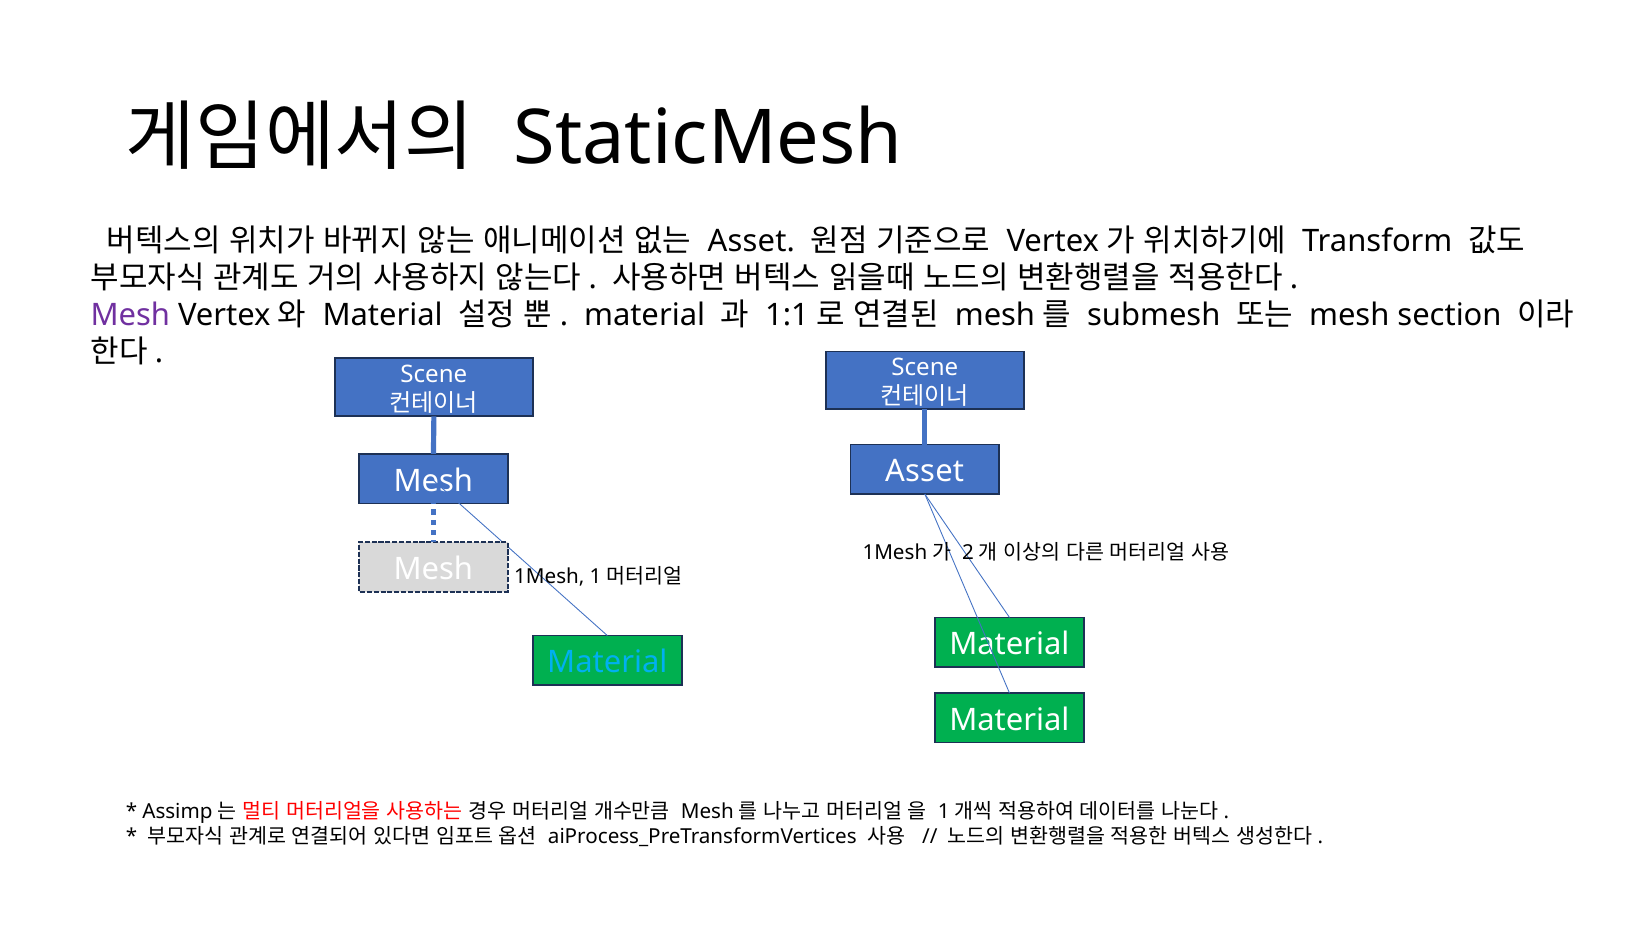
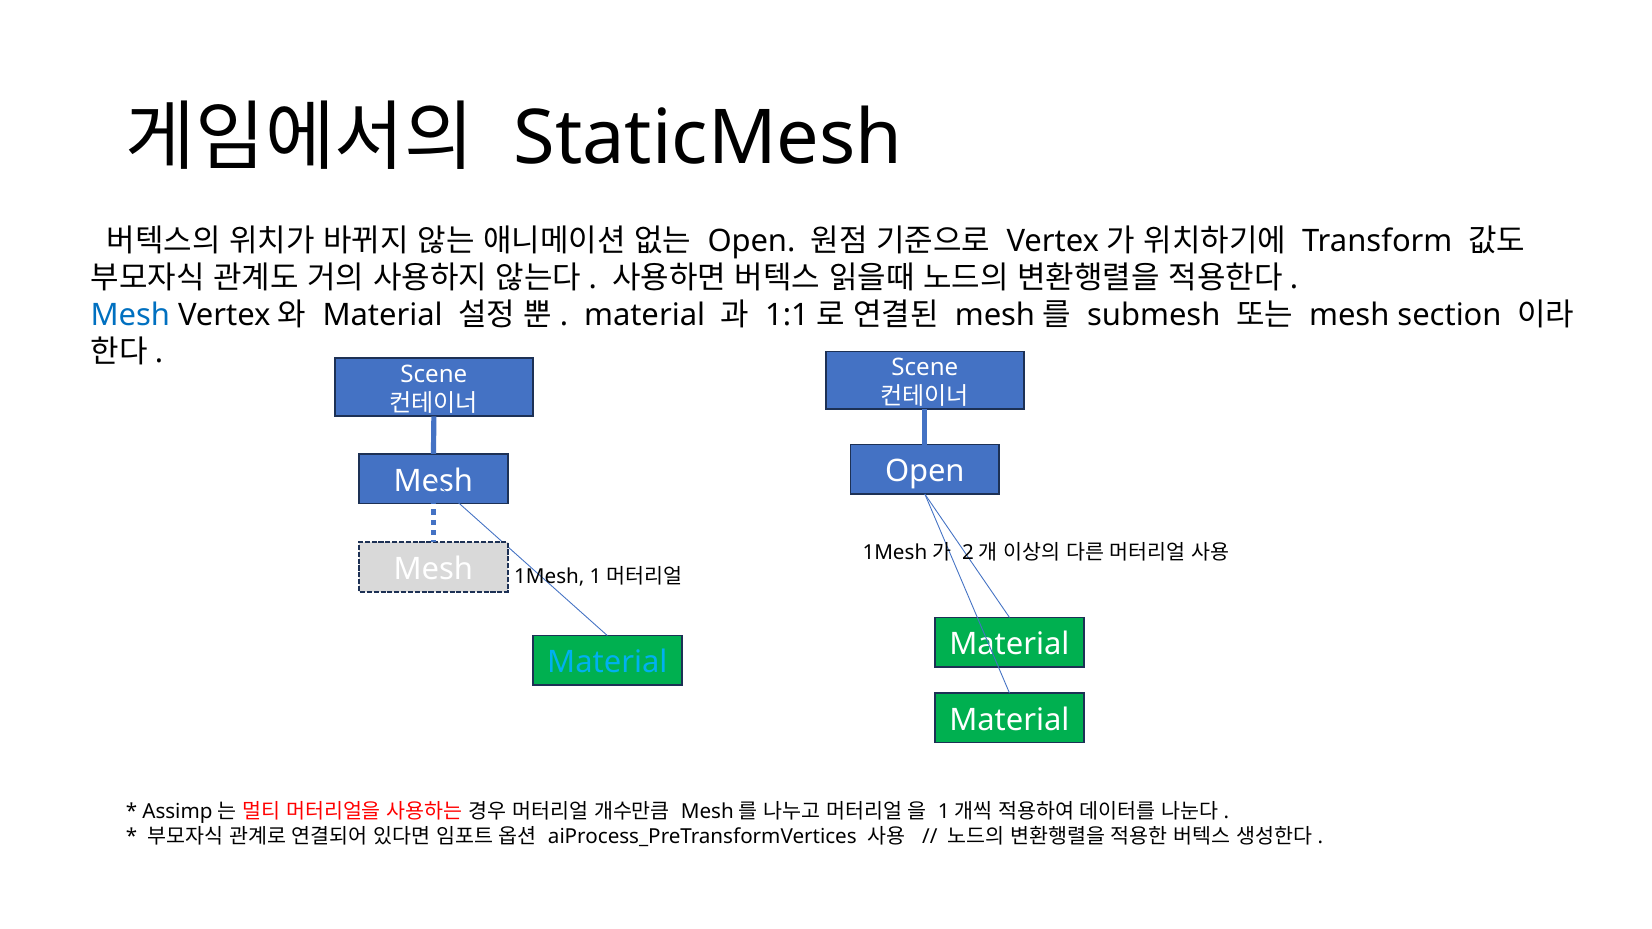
Asset at (751, 241): Asset -> Open
Mesh at (130, 316) colour: purple -> blue
Asset at (925, 472): Asset -> Open
